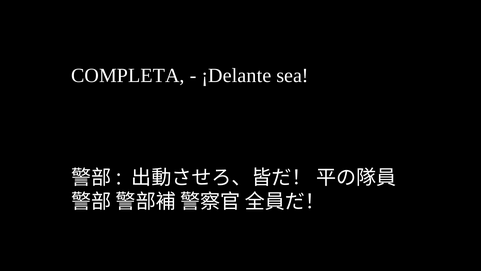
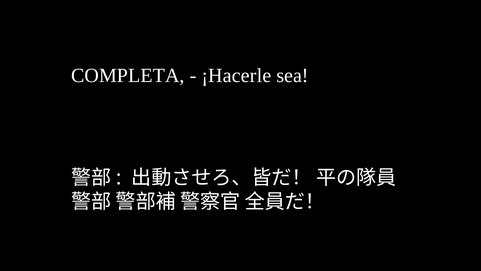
¡Delante: ¡Delante -> ¡Hacerle
